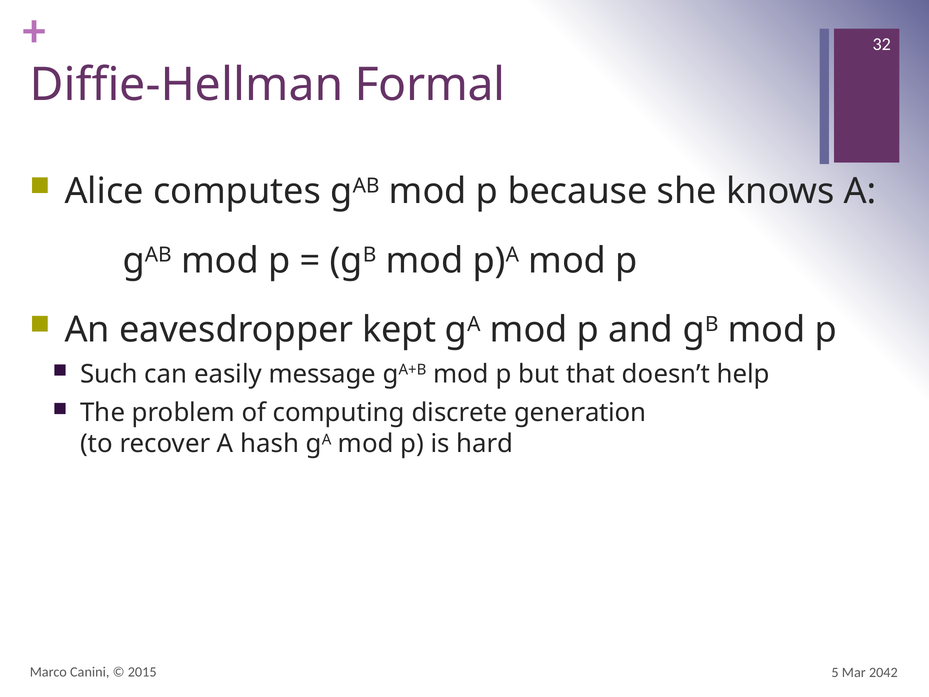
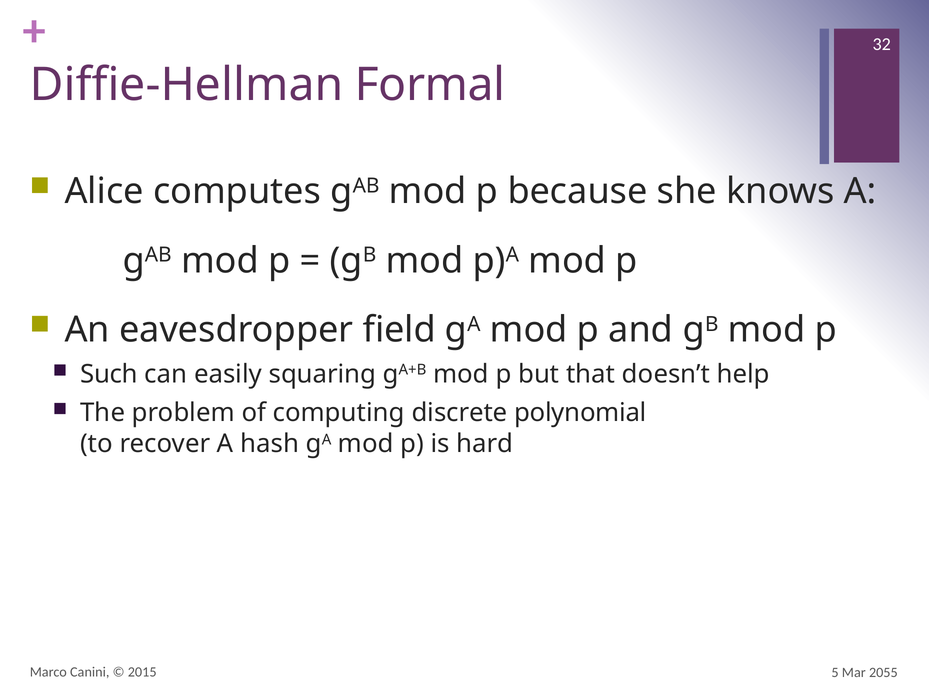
kept: kept -> field
message: message -> squaring
generation: generation -> polynomial
2042: 2042 -> 2055
